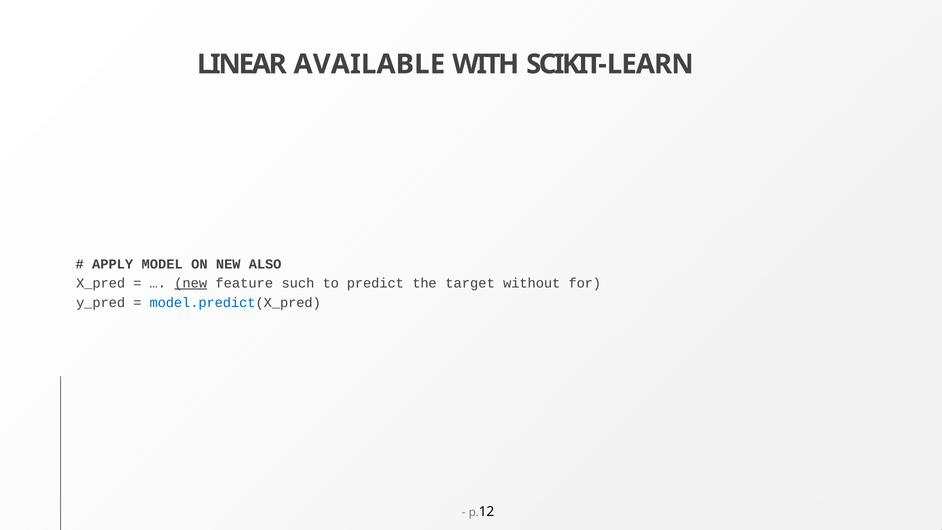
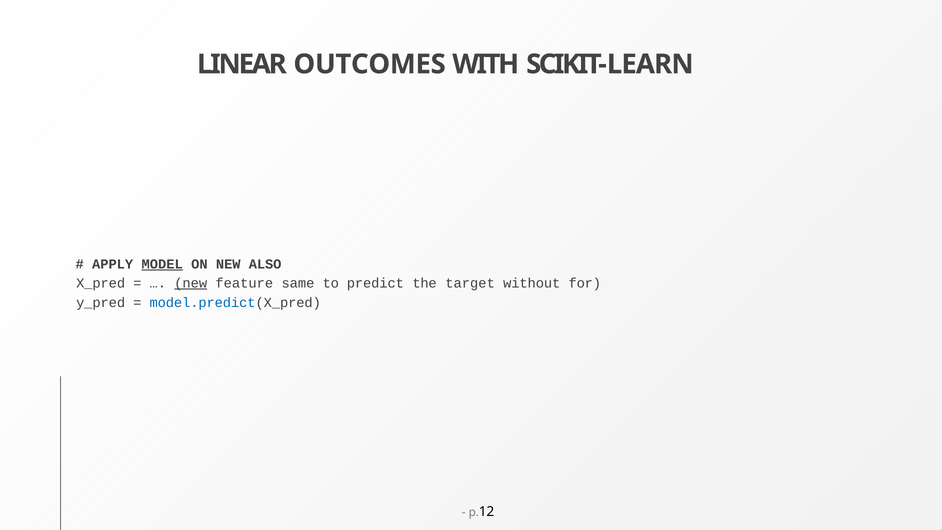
AVAILABLE: AVAILABLE -> OUTCOMES
MODEL underline: none -> present
such: such -> same
